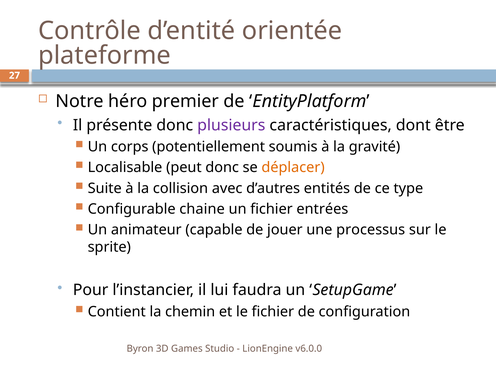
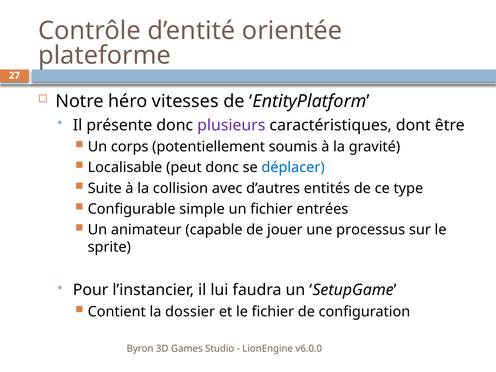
premier: premier -> vitesses
déplacer colour: orange -> blue
chaine: chaine -> simple
chemin: chemin -> dossier
